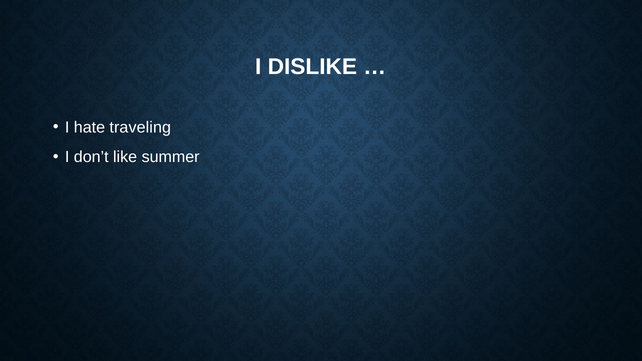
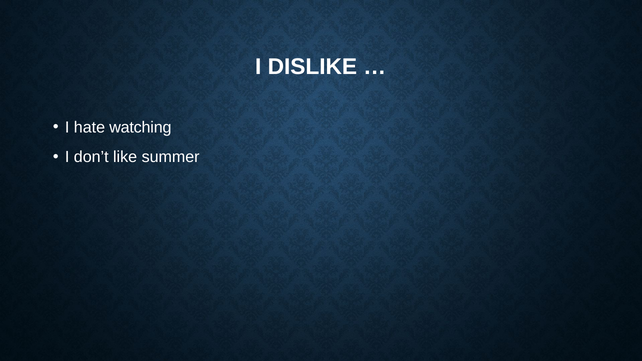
traveling: traveling -> watching
